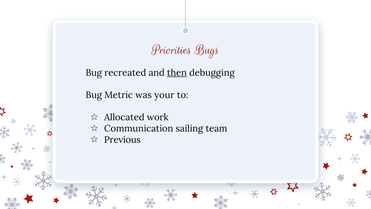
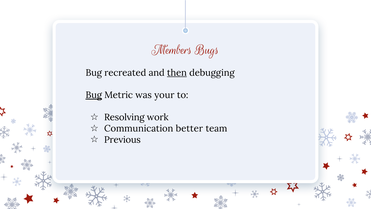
Priorities: Priorities -> Members
Bug at (94, 95) underline: none -> present
Allocated: Allocated -> Resolving
sailing: sailing -> better
